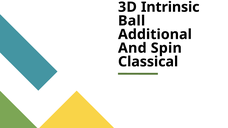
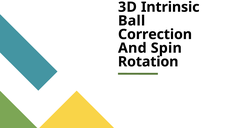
Additional: Additional -> Correction
Classical: Classical -> Rotation
